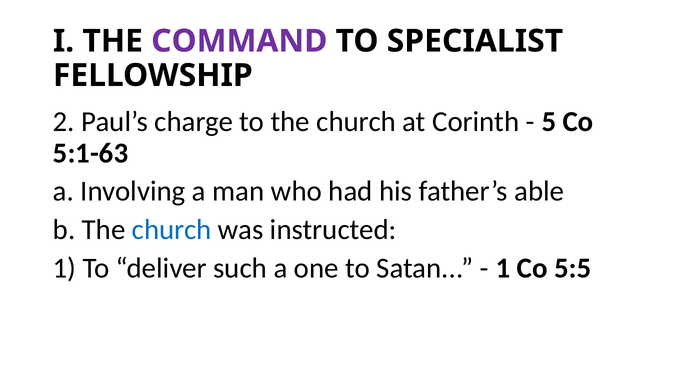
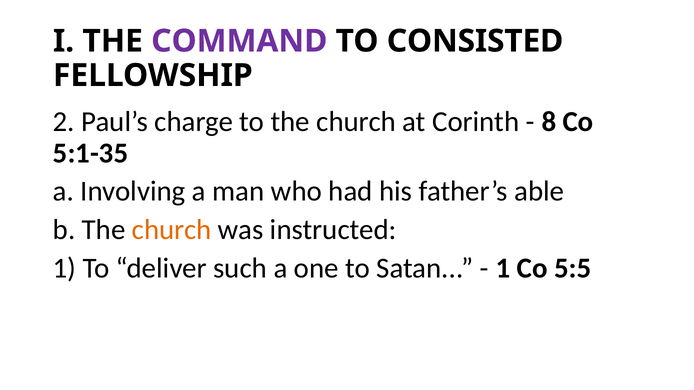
SPECIALIST: SPECIALIST -> CONSISTED
5: 5 -> 8
5:1-63: 5:1-63 -> 5:1-35
church at (172, 230) colour: blue -> orange
